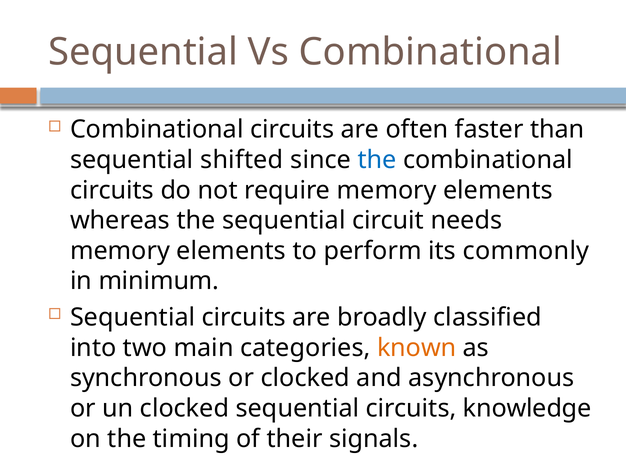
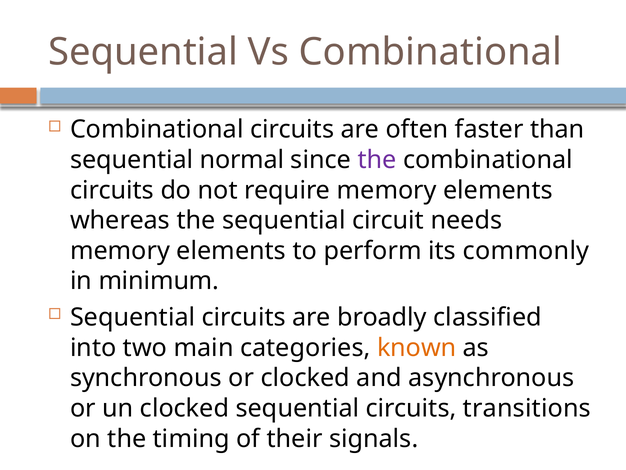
shifted: shifted -> normal
the at (377, 160) colour: blue -> purple
knowledge: knowledge -> transitions
